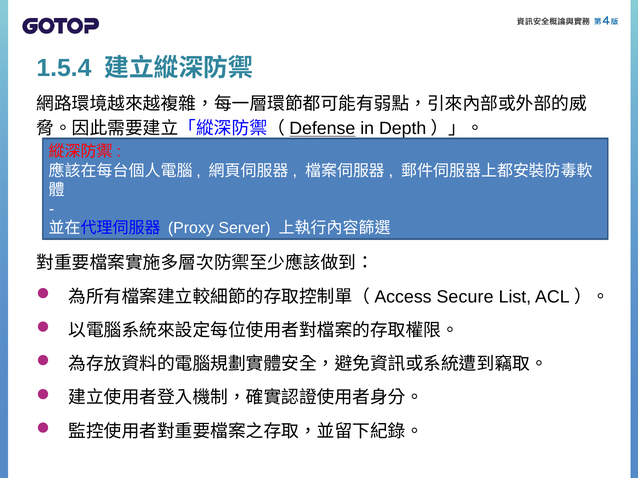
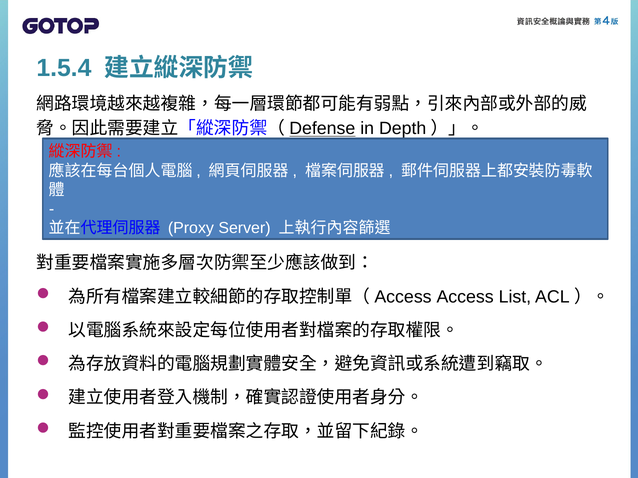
Secure: Secure -> Access
